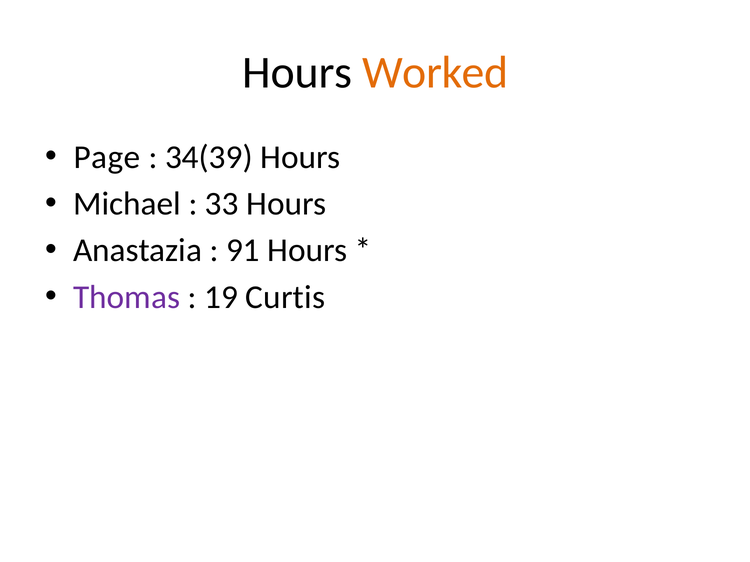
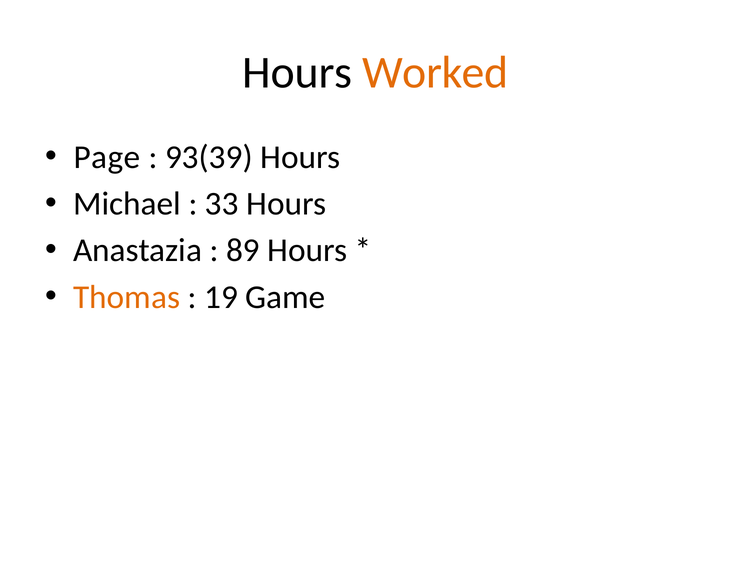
34(39: 34(39 -> 93(39
91: 91 -> 89
Thomas colour: purple -> orange
Curtis: Curtis -> Game
